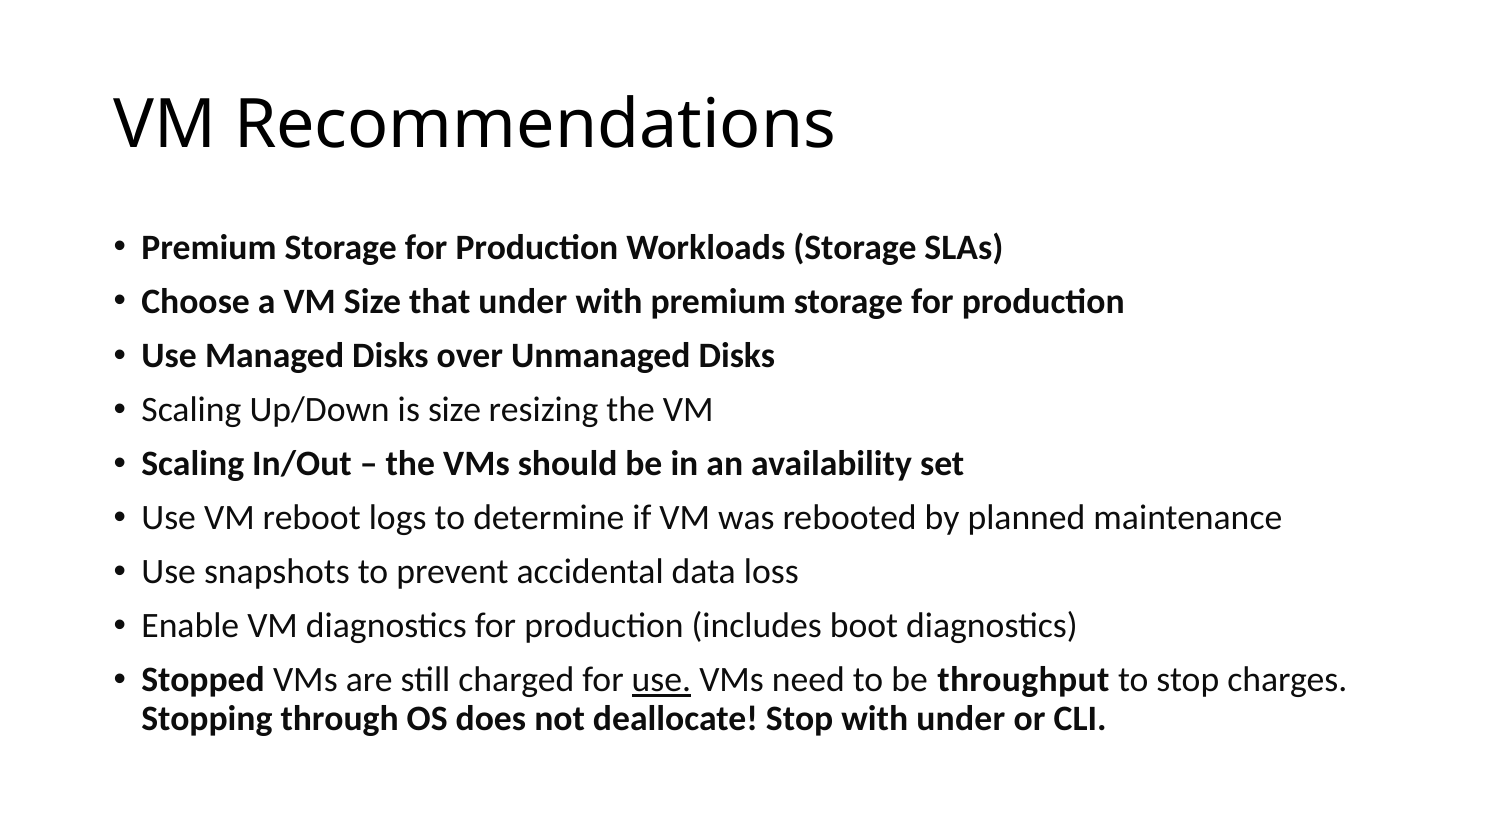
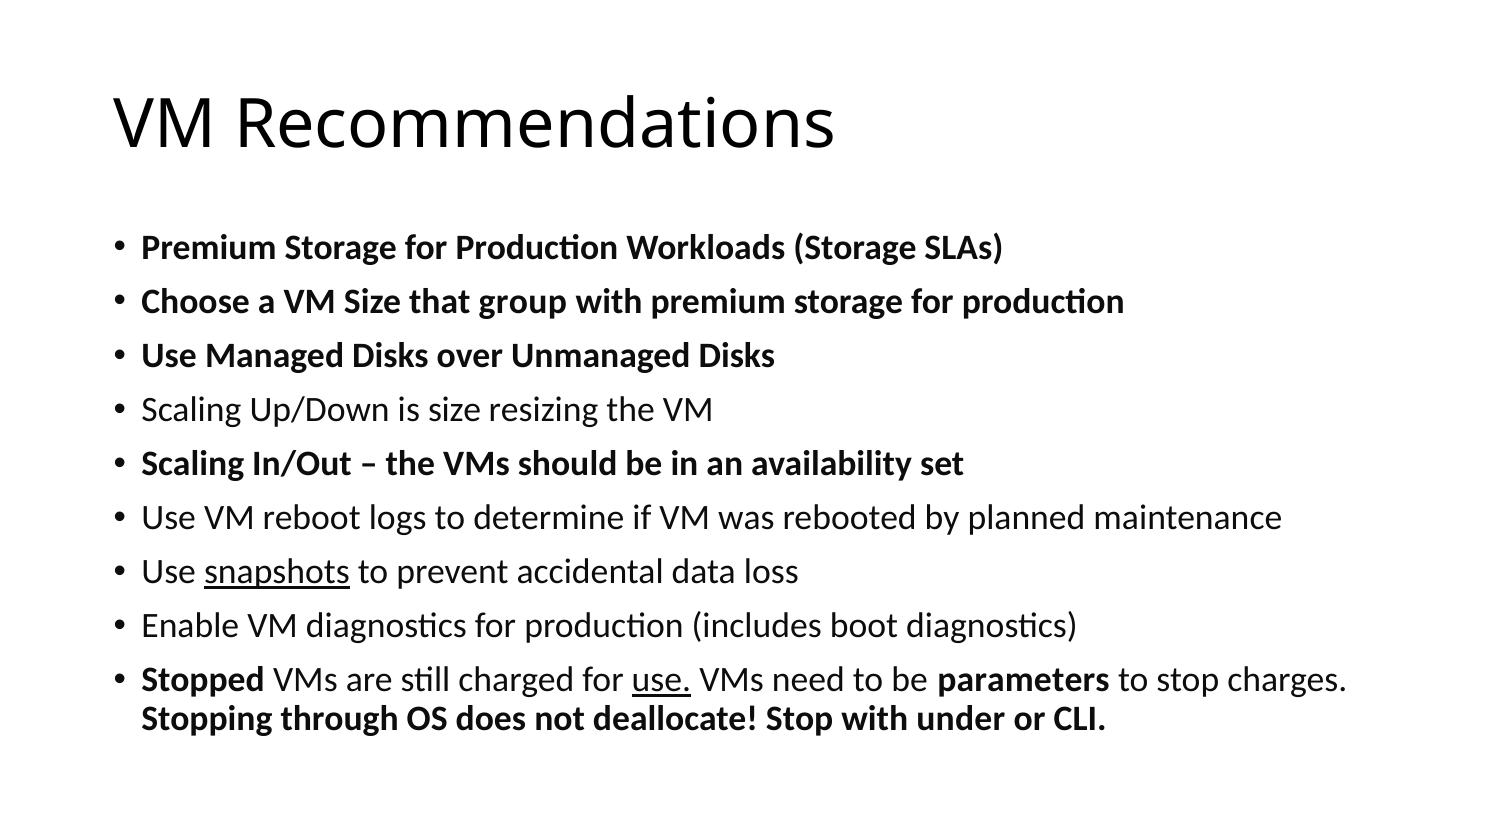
that under: under -> group
snapshots underline: none -> present
throughput: throughput -> parameters
